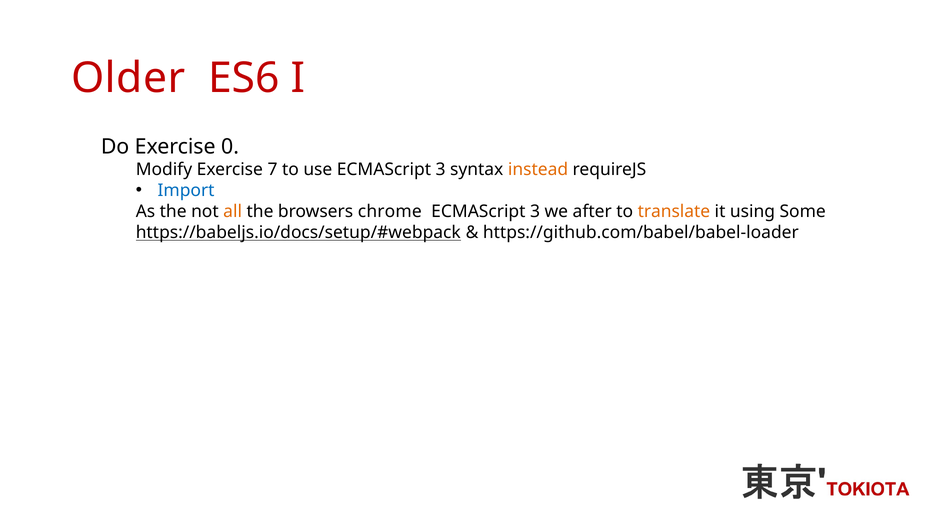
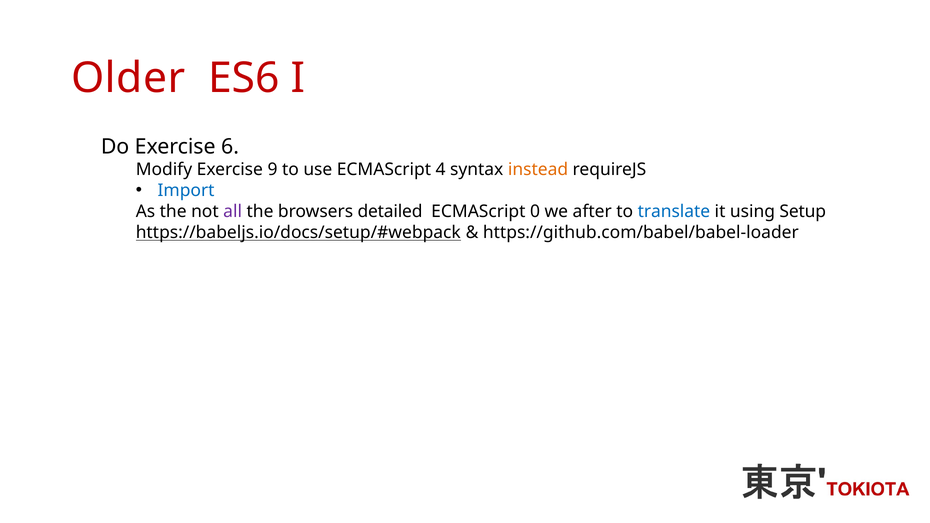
0: 0 -> 6
7: 7 -> 9
use ECMAScript 3: 3 -> 4
all colour: orange -> purple
chrome: chrome -> detailed
3 at (535, 211): 3 -> 0
translate colour: orange -> blue
Some: Some -> Setup
